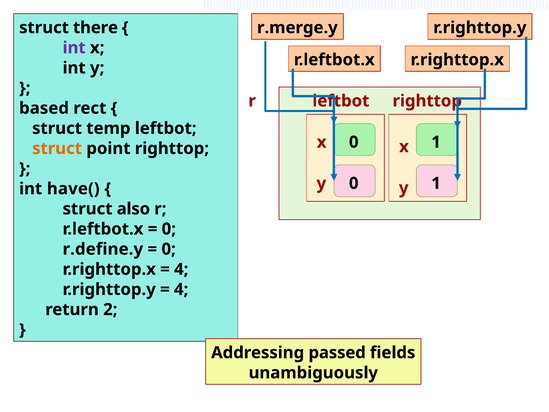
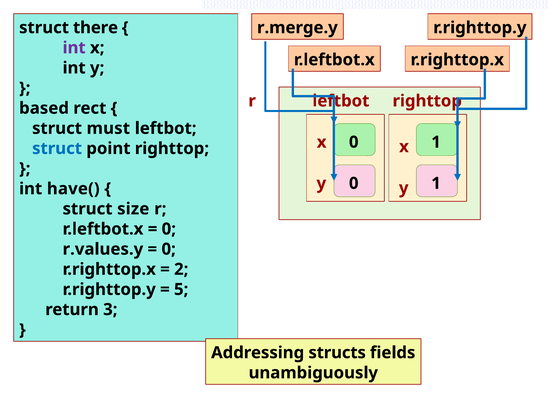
temp: temp -> must
struct at (57, 148) colour: orange -> blue
also: also -> size
r.define.y: r.define.y -> r.values.y
4 at (181, 269): 4 -> 2
4 at (181, 289): 4 -> 5
2: 2 -> 3
passed: passed -> structs
